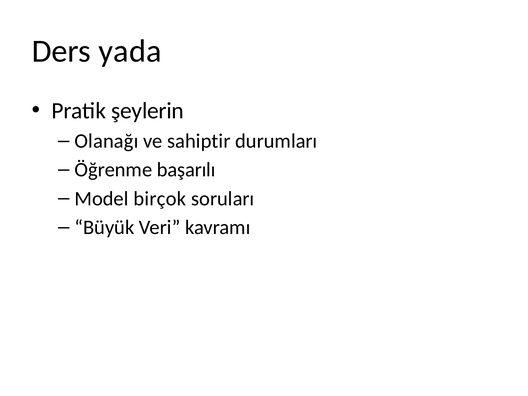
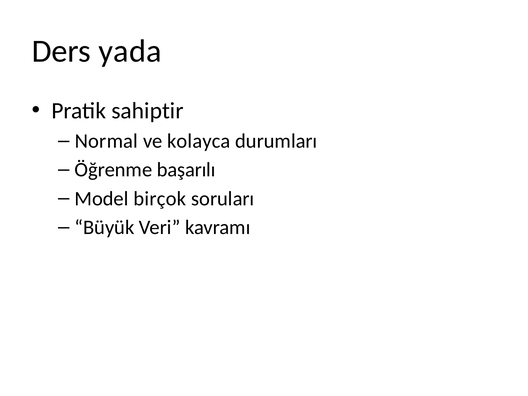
şeylerin: şeylerin -> sahiptir
Olanağı: Olanağı -> Normal
sahiptir: sahiptir -> kolayca
